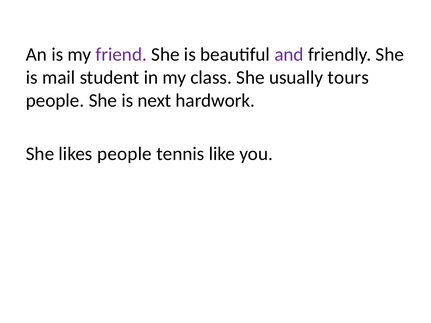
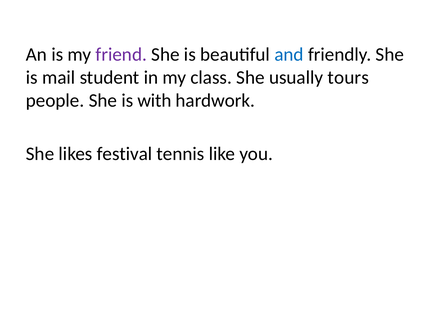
and colour: purple -> blue
next: next -> with
likes people: people -> festival
